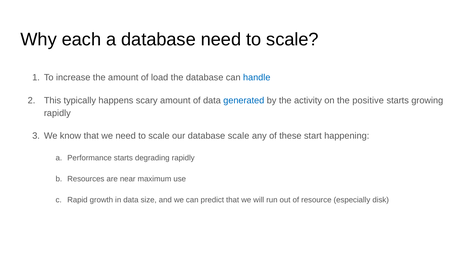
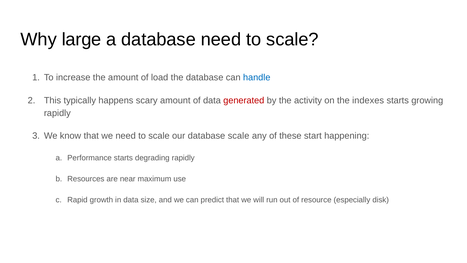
each: each -> large
generated colour: blue -> red
positive: positive -> indexes
